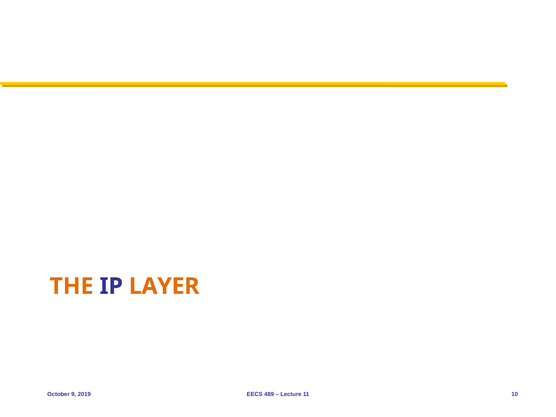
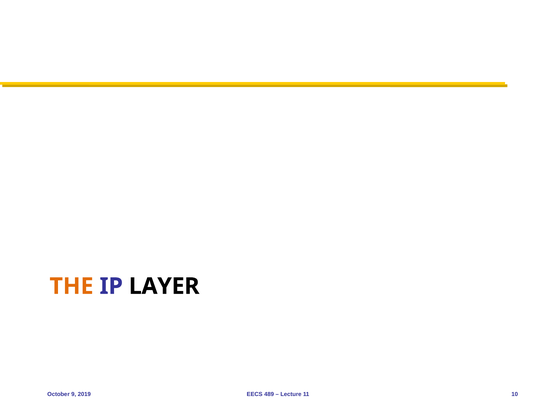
LAYER colour: orange -> black
